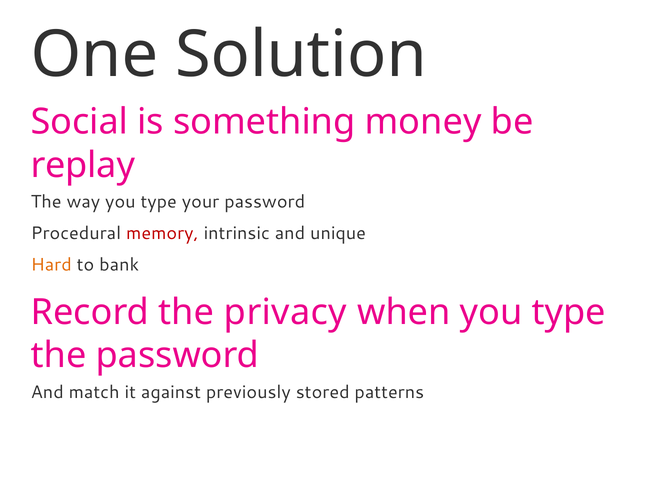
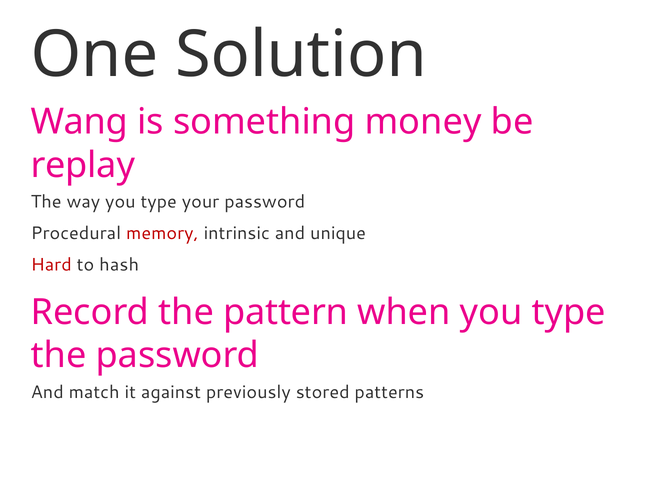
Social: Social -> Wang
Hard colour: orange -> red
bank: bank -> hash
privacy: privacy -> pattern
